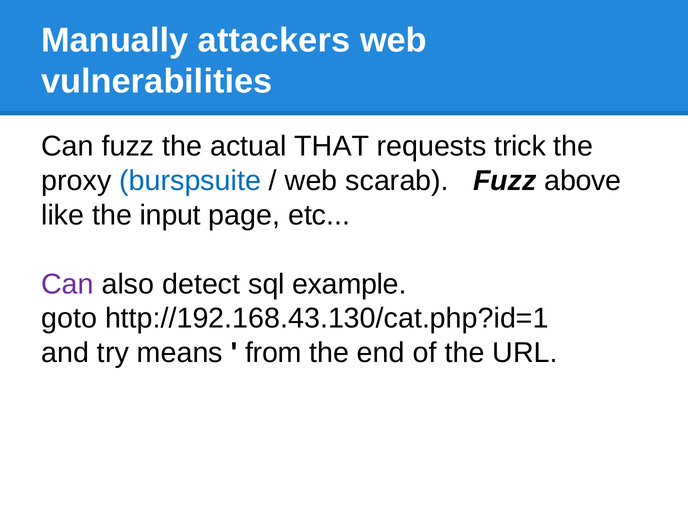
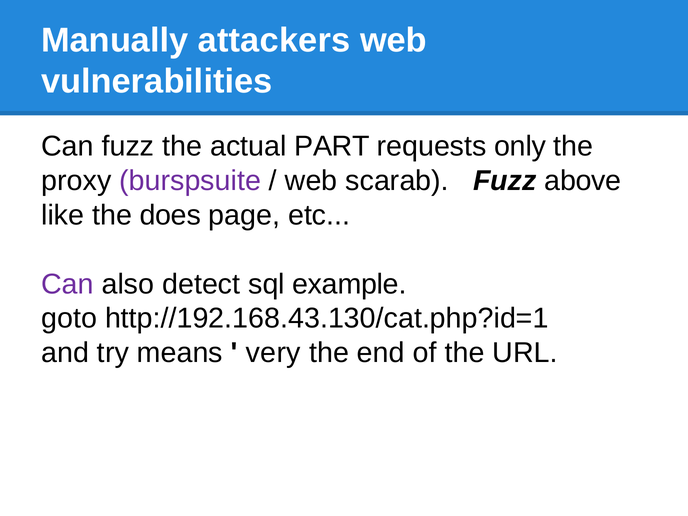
THAT: THAT -> PART
trick: trick -> only
burspsuite colour: blue -> purple
input: input -> does
from: from -> very
